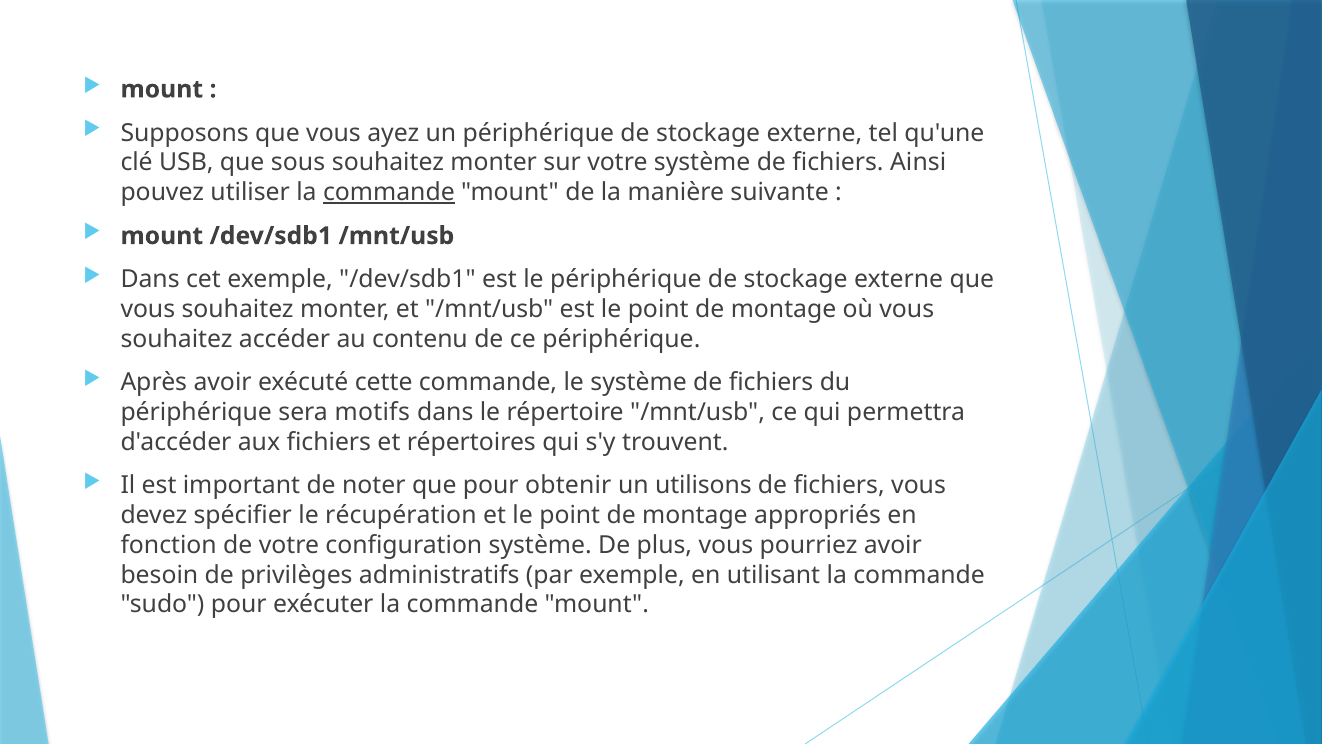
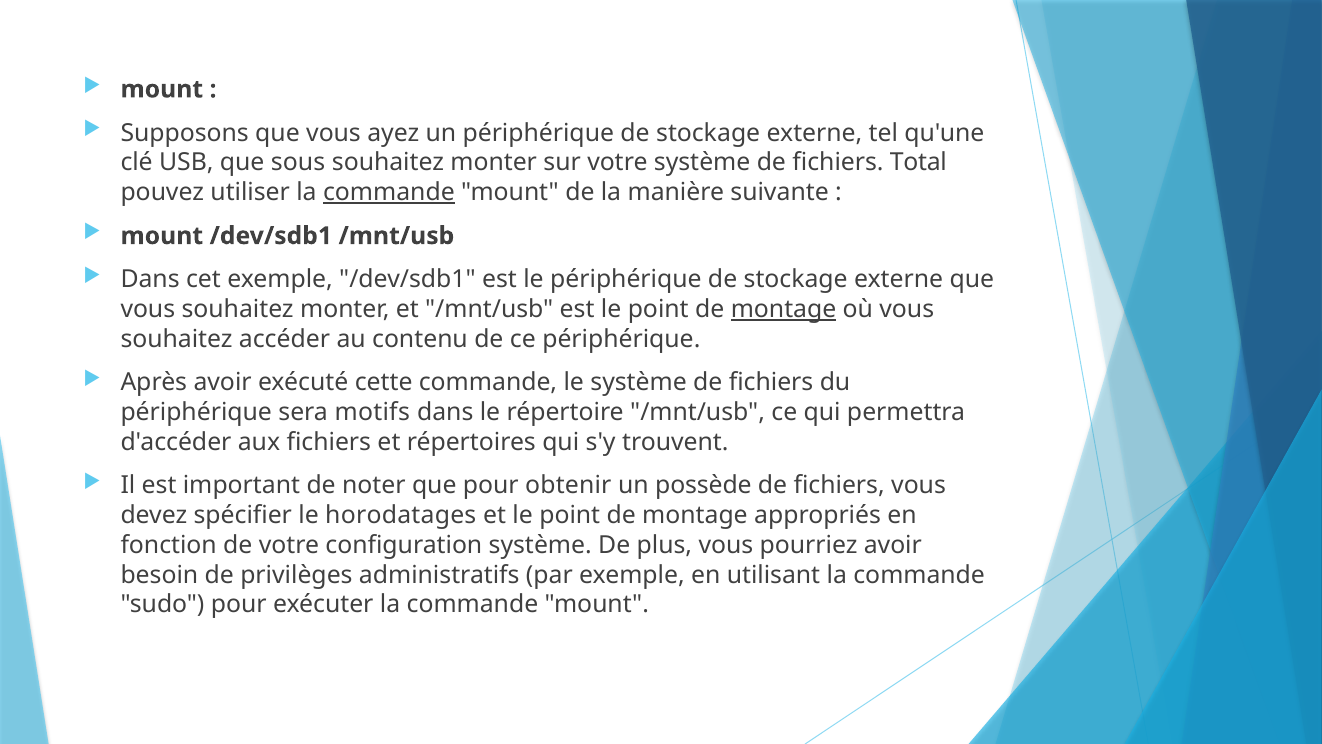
Ainsi: Ainsi -> Total
montage at (784, 309) underline: none -> present
utilisons: utilisons -> possède
récupération: récupération -> horodatages
